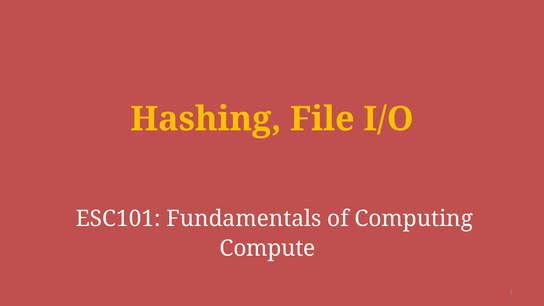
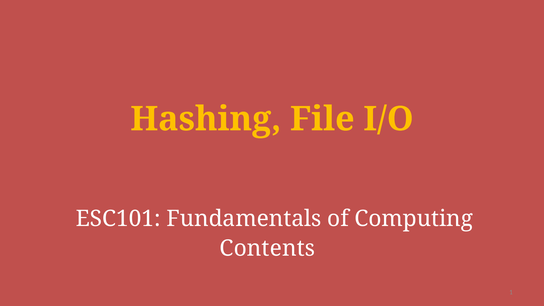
Compute: Compute -> Contents
